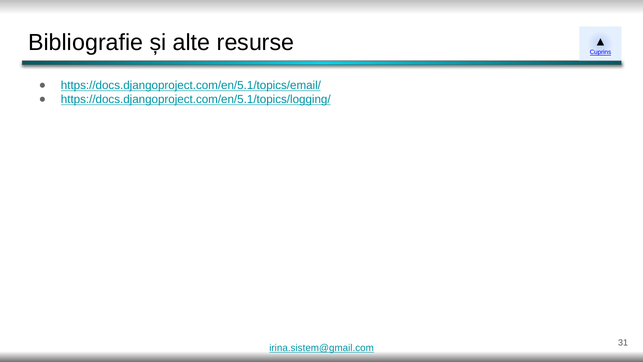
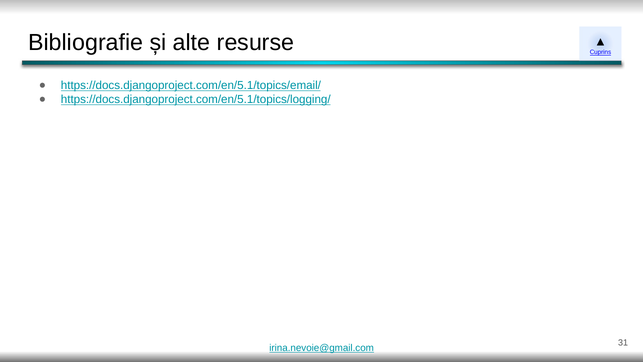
irina.sistem@gmail.com: irina.sistem@gmail.com -> irina.nevoie@gmail.com
